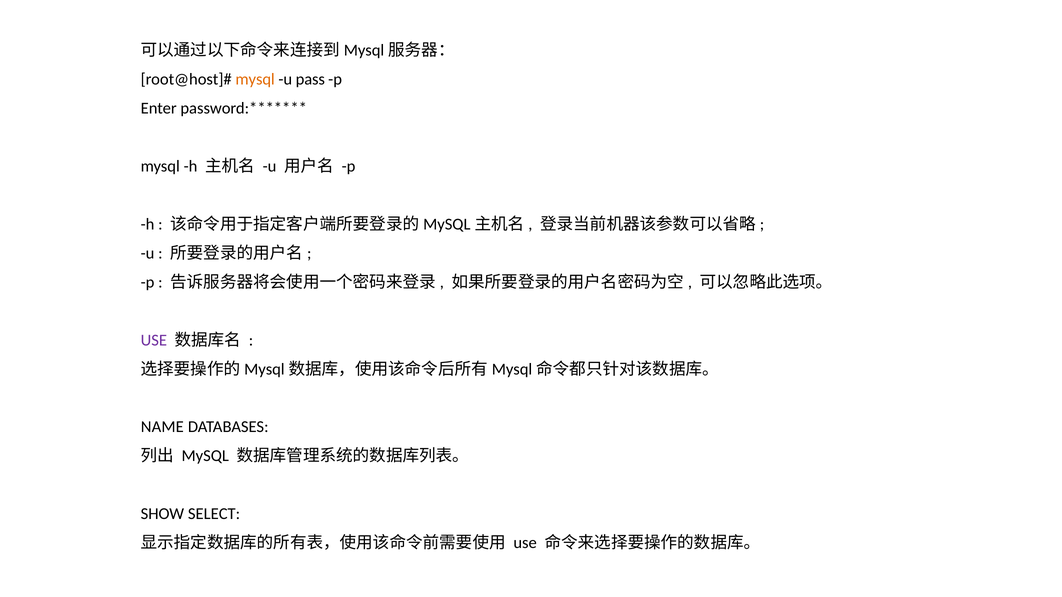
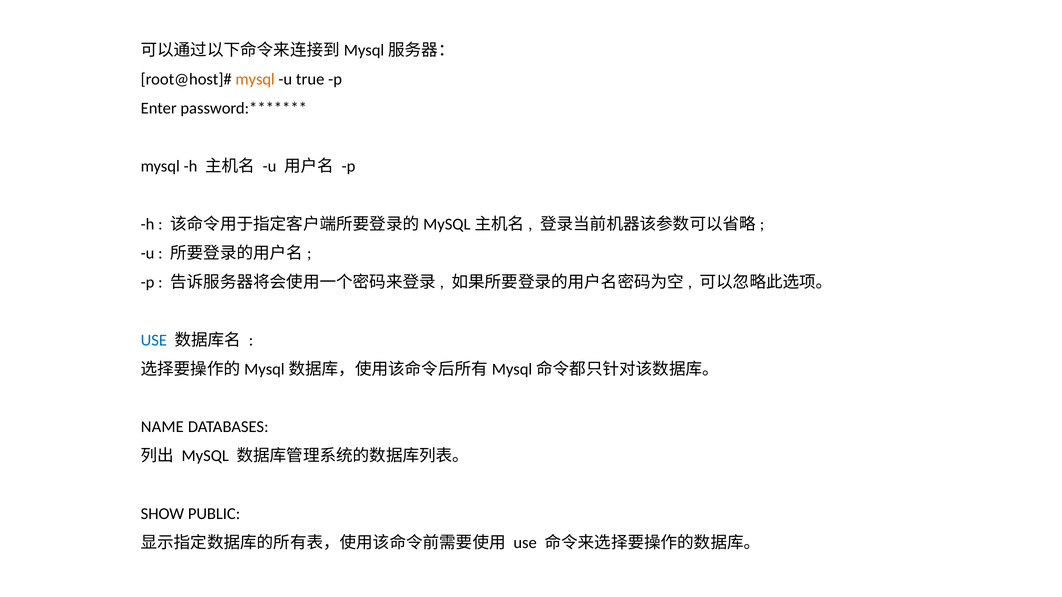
pass: pass -> true
USE at (154, 340) colour: purple -> blue
SELECT: SELECT -> PUBLIC
